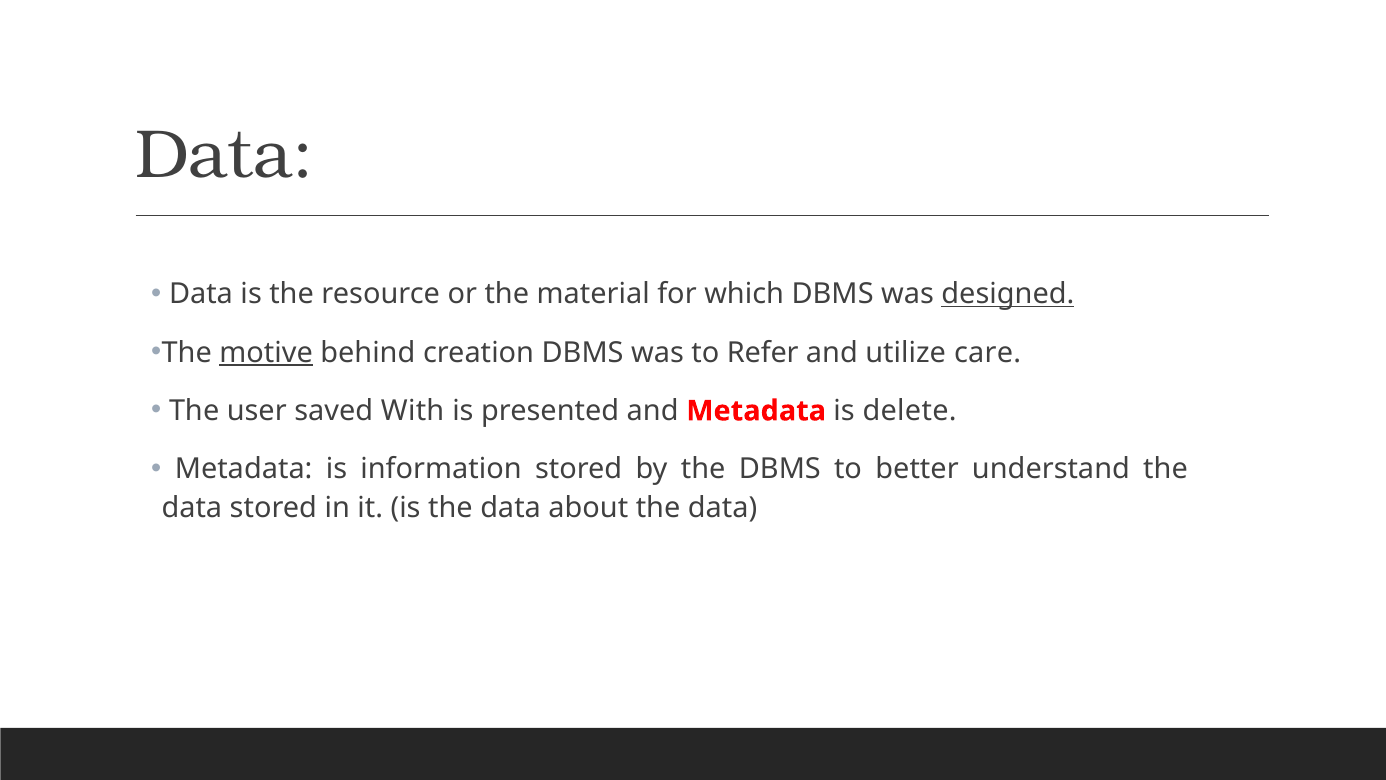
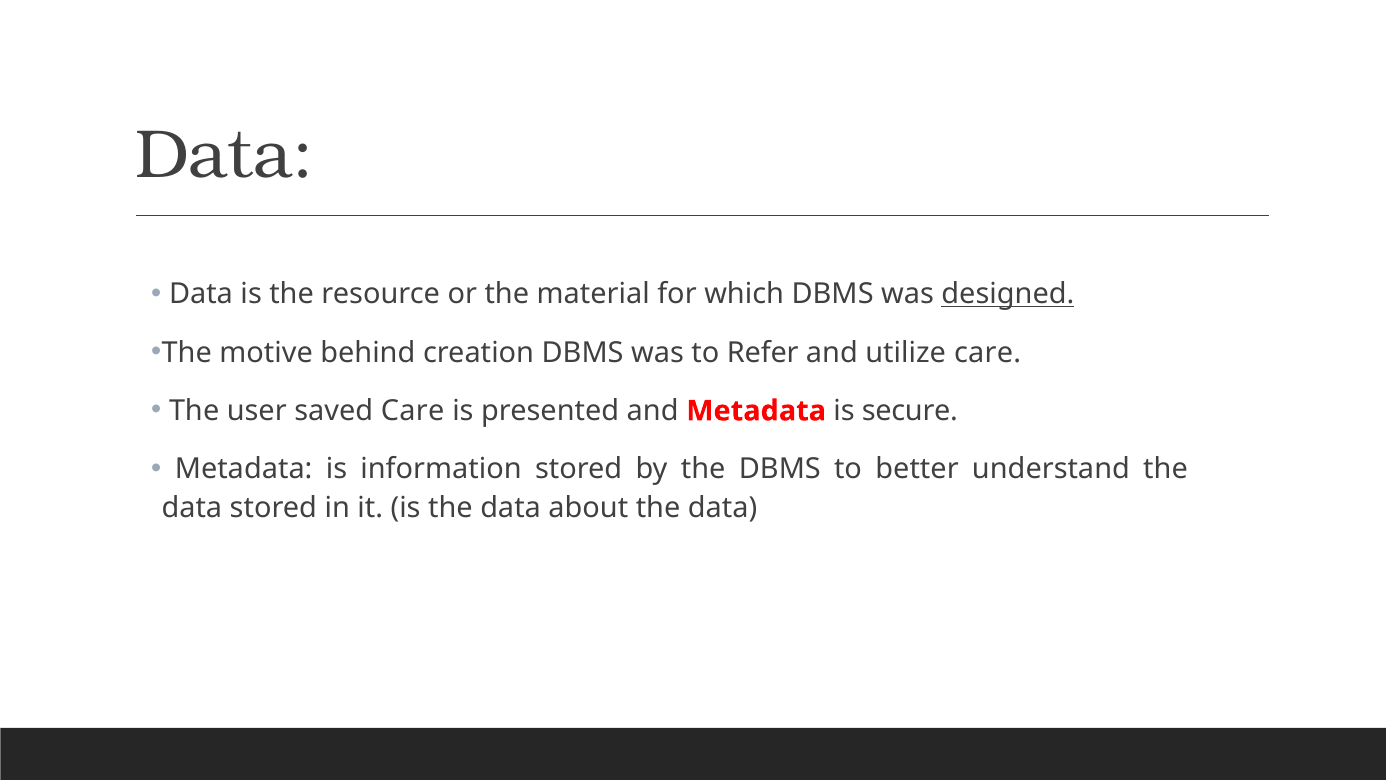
motive underline: present -> none
saved With: With -> Care
delete: delete -> secure
